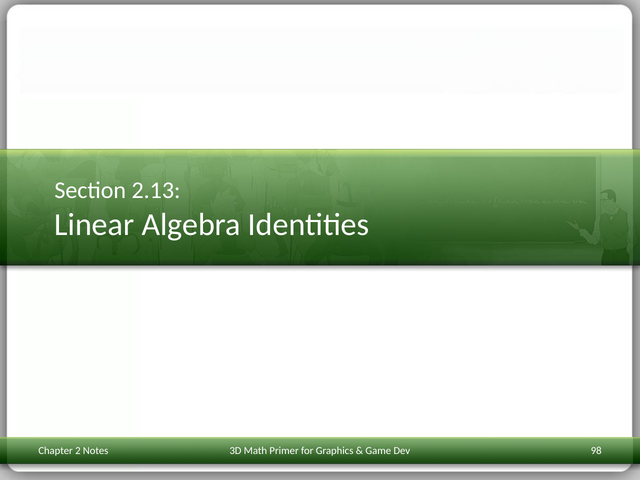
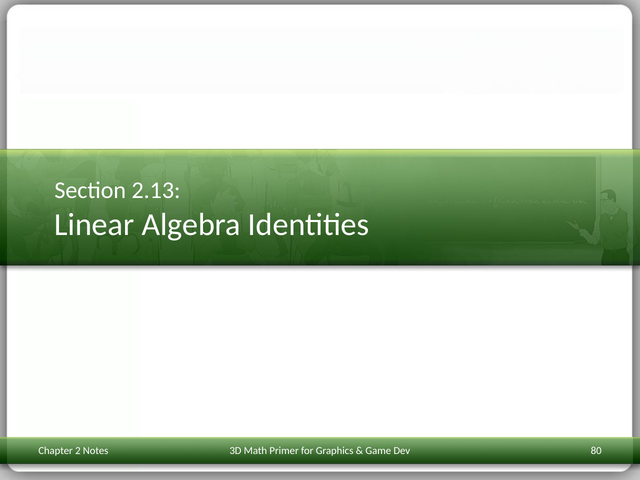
98: 98 -> 80
